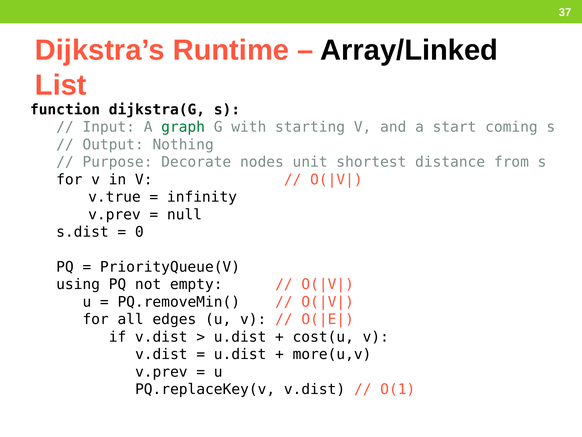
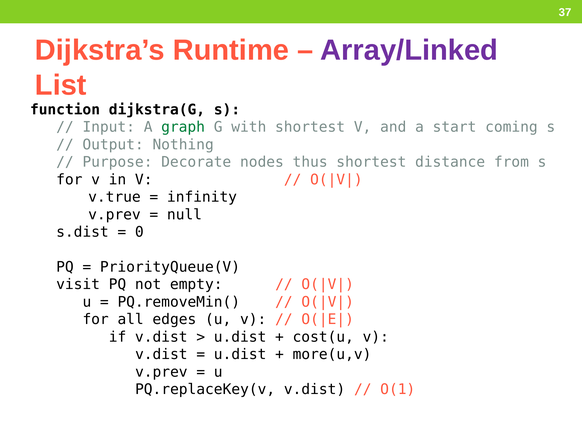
Array/Linked colour: black -> purple
with starting: starting -> shortest
unit: unit -> thus
using: using -> visit
